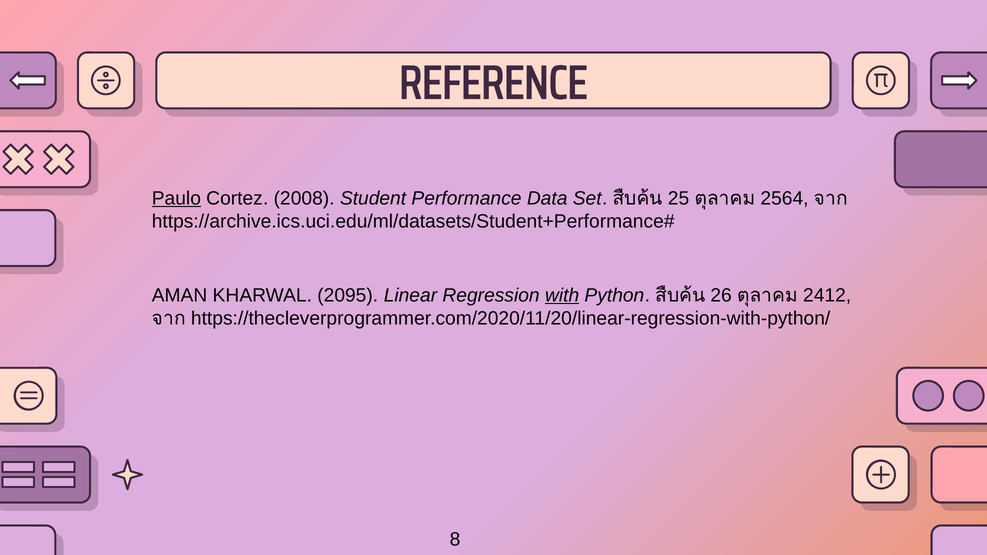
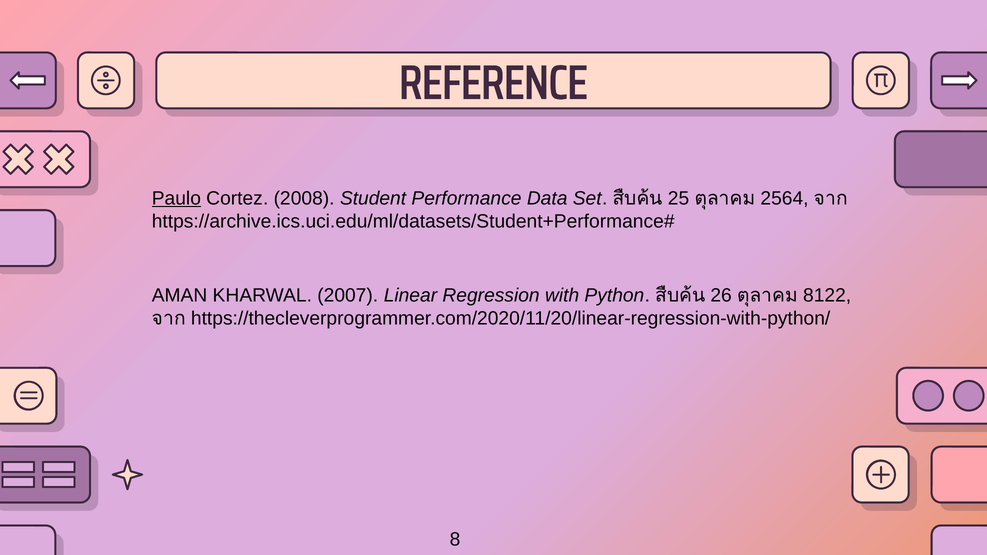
2095: 2095 -> 2007
with underline: present -> none
2412: 2412 -> 8122
